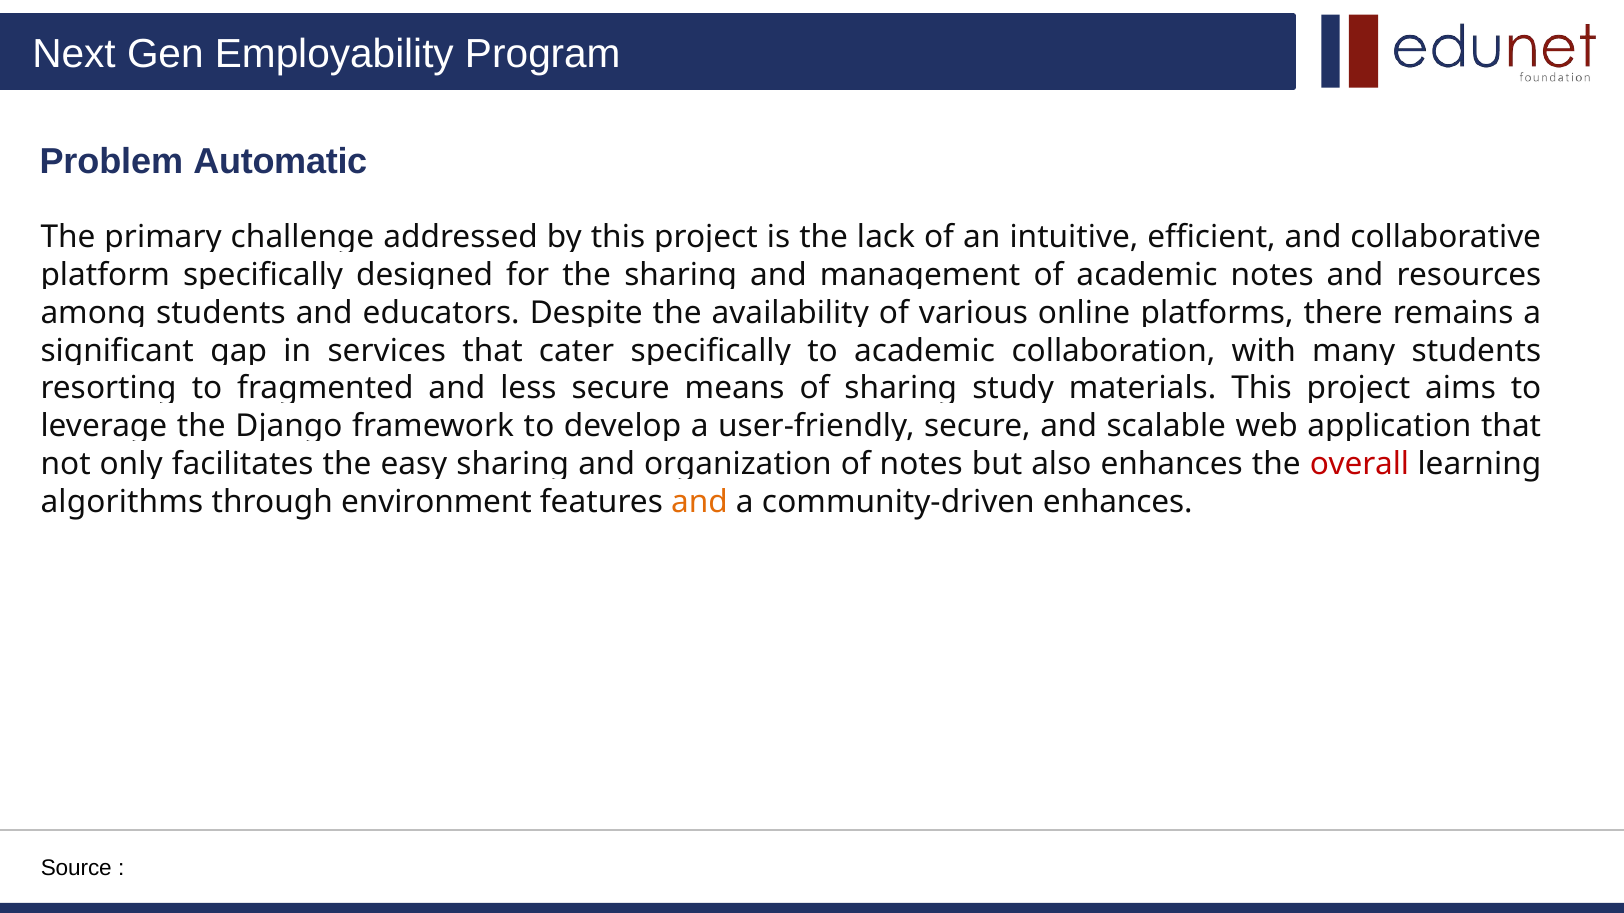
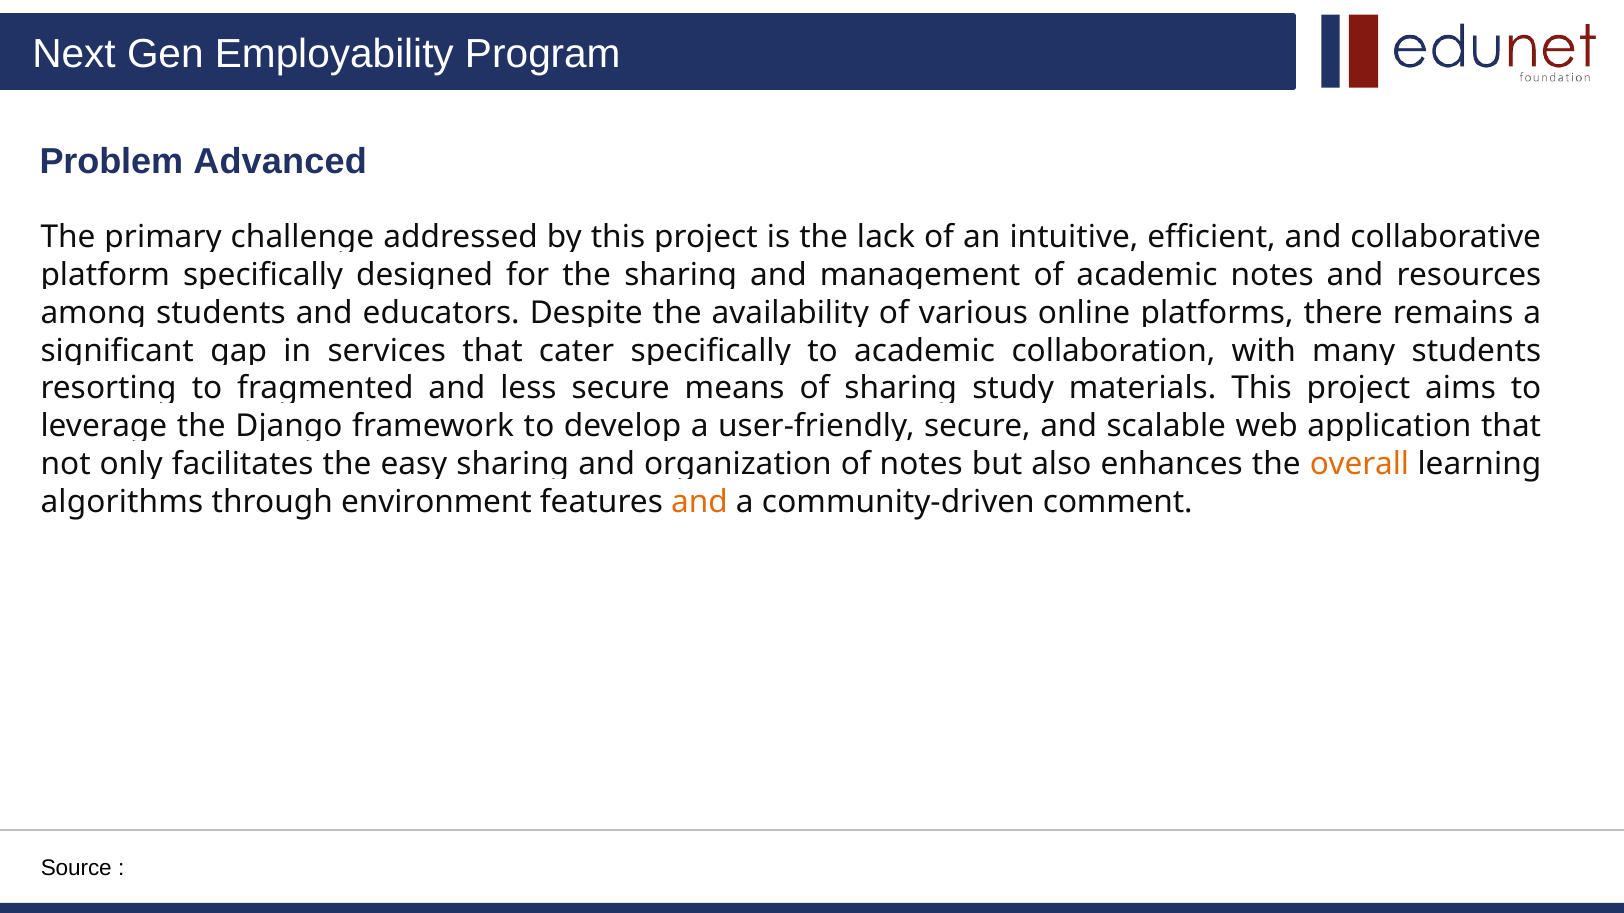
Automatic: Automatic -> Advanced
overall colour: red -> orange
community-driven enhances: enhances -> comment
